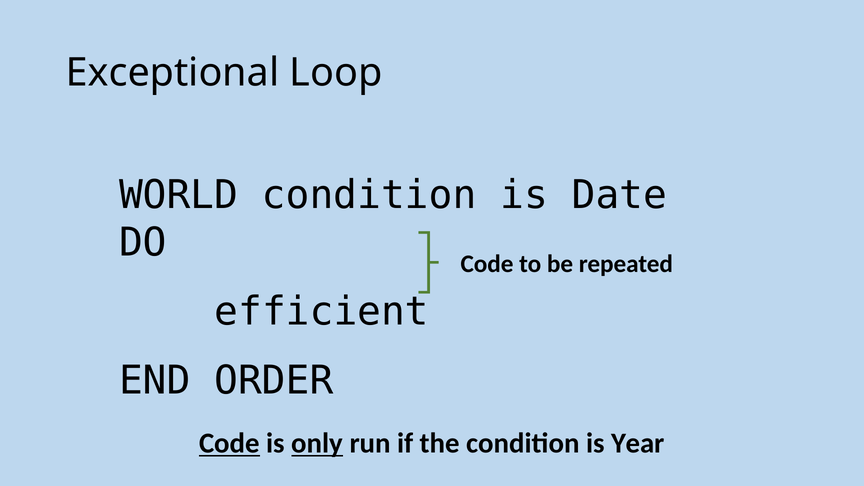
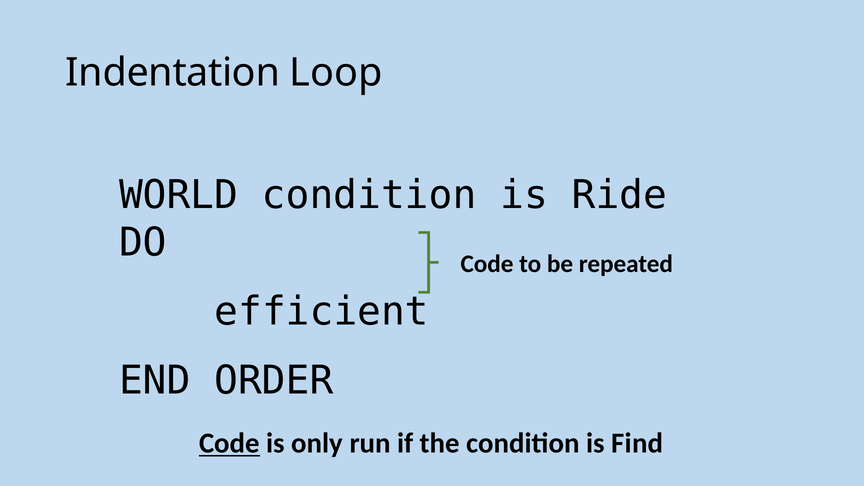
Exceptional: Exceptional -> Indentation
Date: Date -> Ride
only underline: present -> none
Year: Year -> Find
